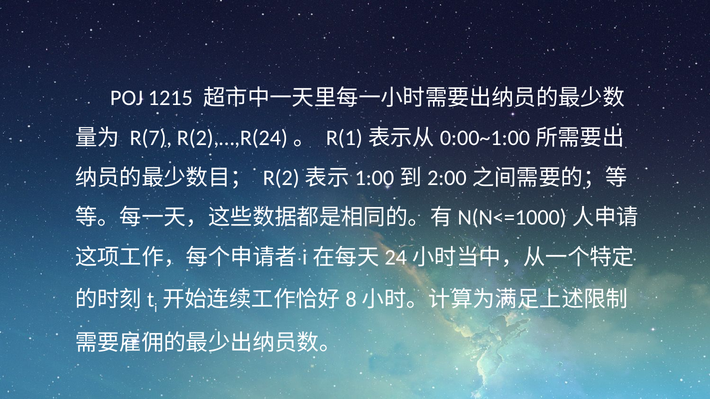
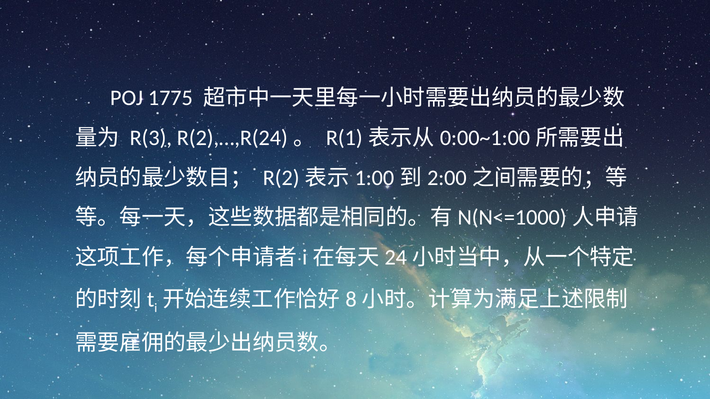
1215: 1215 -> 1775
R(7: R(7 -> R(3
